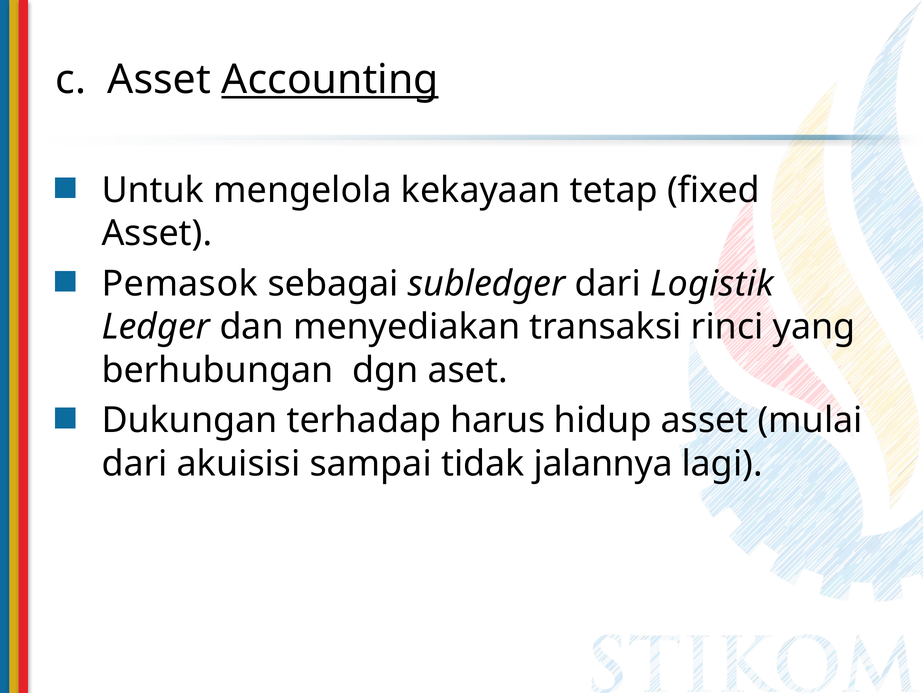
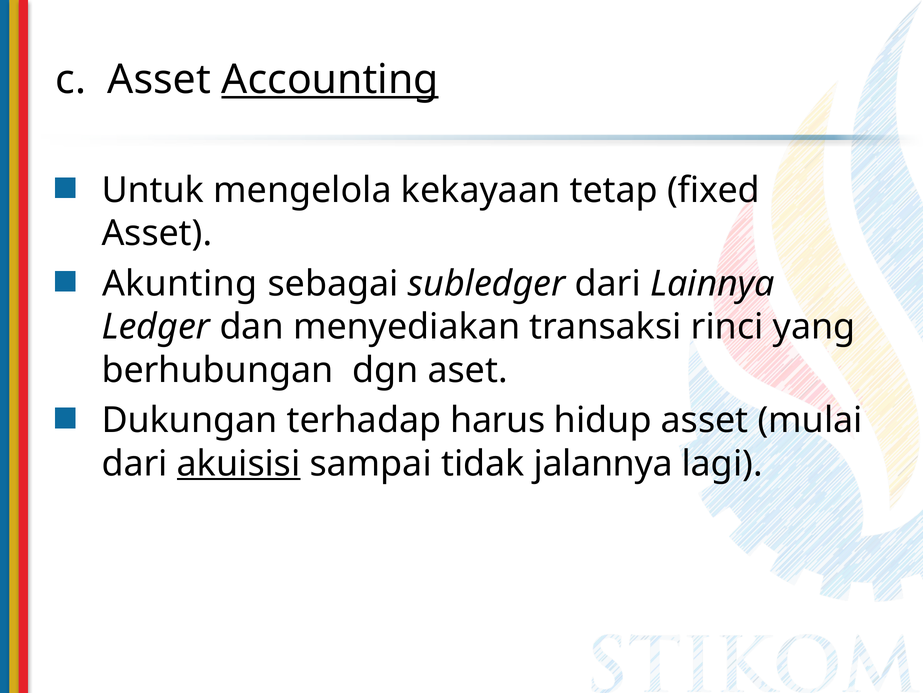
Pemasok: Pemasok -> Akunting
Logistik: Logistik -> Lainnya
akuisisi underline: none -> present
